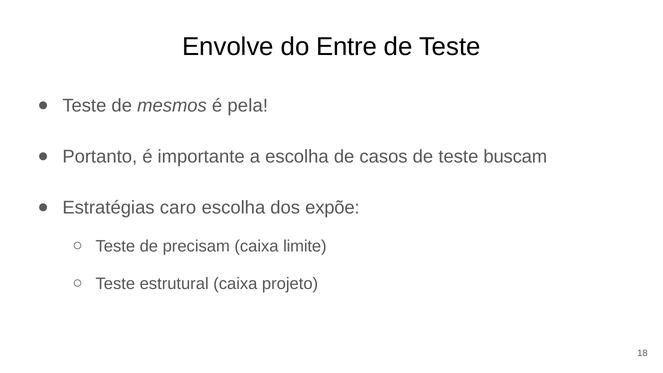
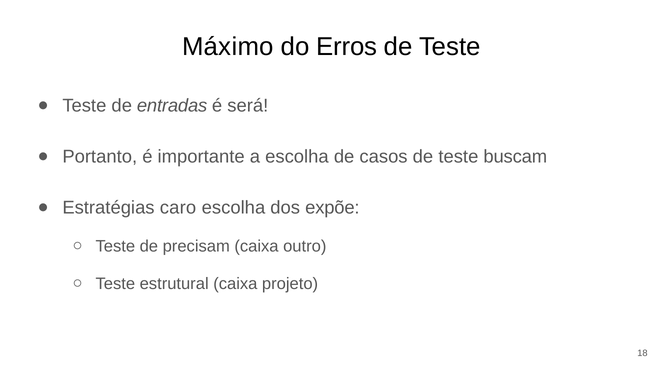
Envolve: Envolve -> Máximo
Entre: Entre -> Erros
mesmos: mesmos -> entradas
pela: pela -> será
limite: limite -> outro
